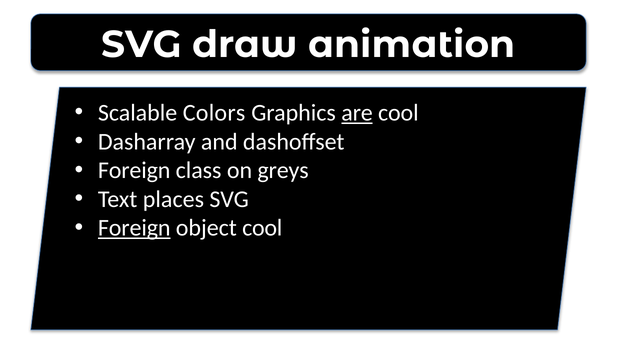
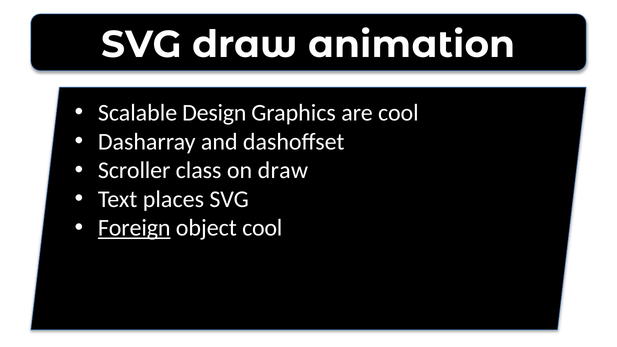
Colors: Colors -> Design
are underline: present -> none
Foreign at (134, 171): Foreign -> Scroller
on greys: greys -> draw
